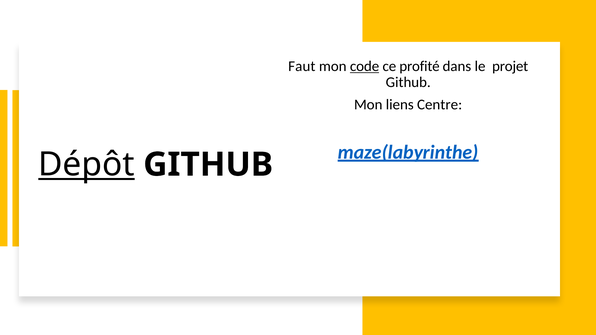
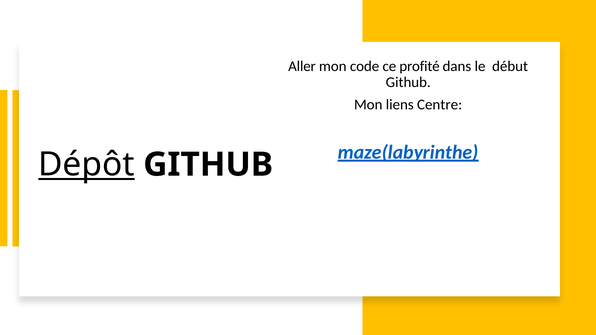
Faut: Faut -> Aller
code underline: present -> none
projet: projet -> début
